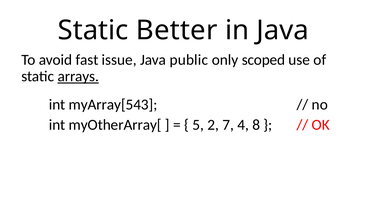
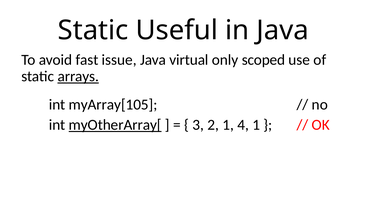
Better: Better -> Useful
public: public -> virtual
myArray[543: myArray[543 -> myArray[105
myOtherArray[ underline: none -> present
5: 5 -> 3
2 7: 7 -> 1
4 8: 8 -> 1
